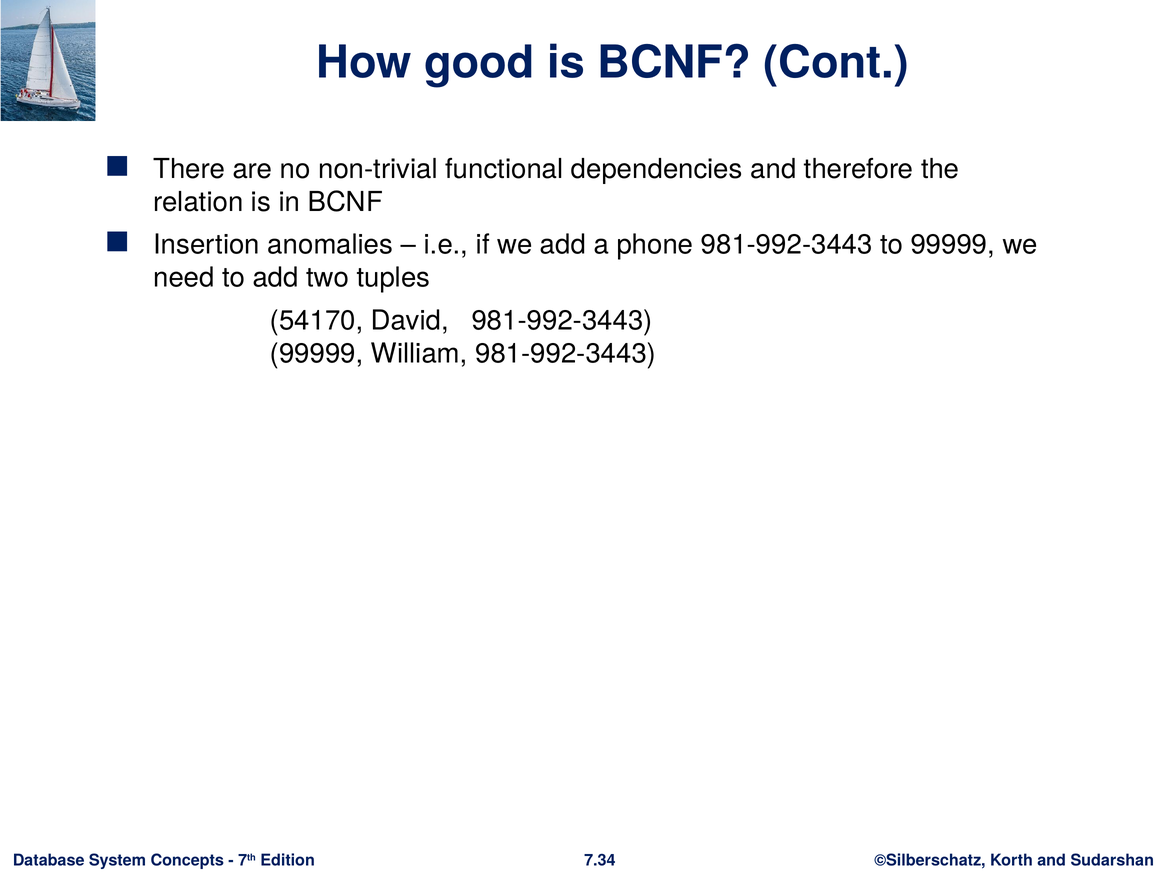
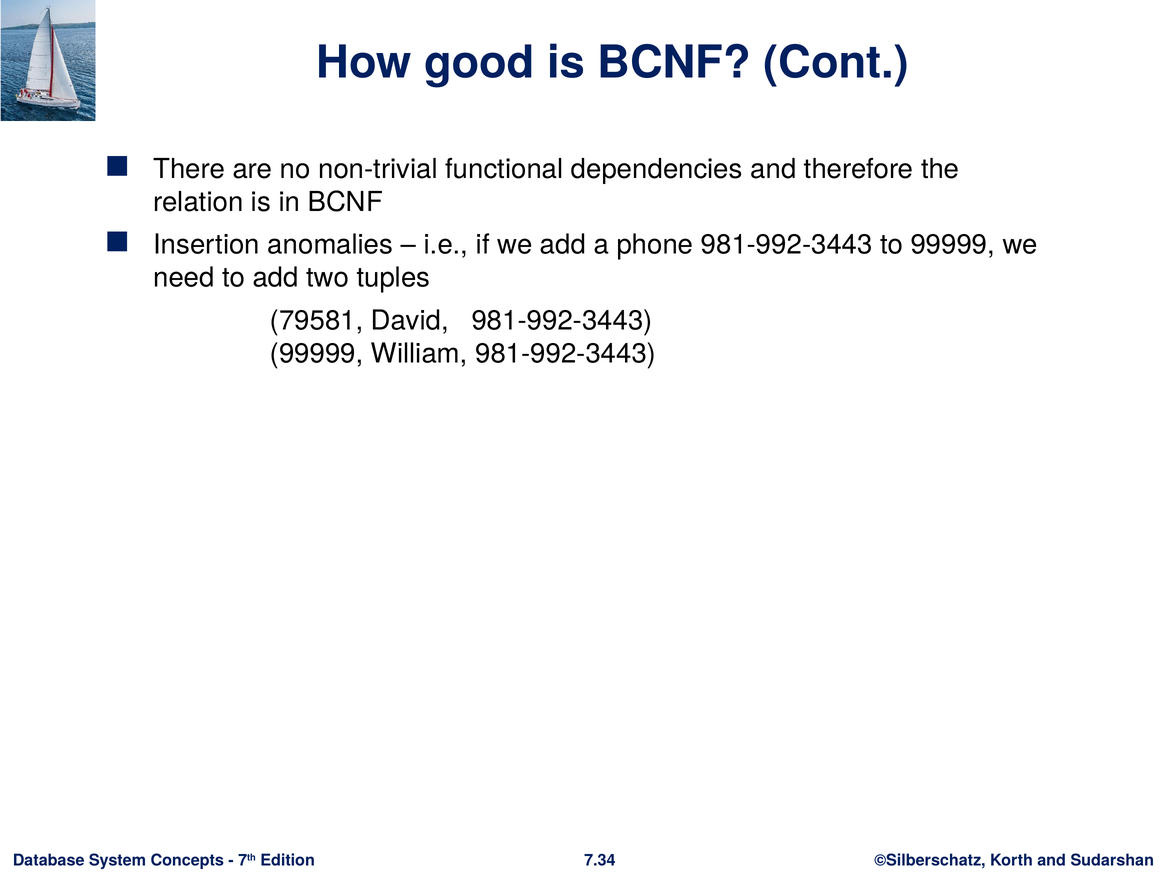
54170: 54170 -> 79581
